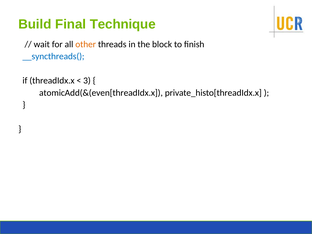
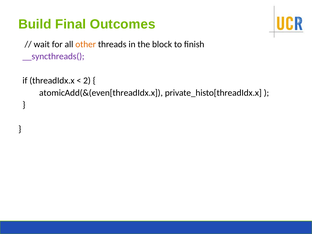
Technique: Technique -> Outcomes
__syncthreads( colour: blue -> purple
3: 3 -> 2
